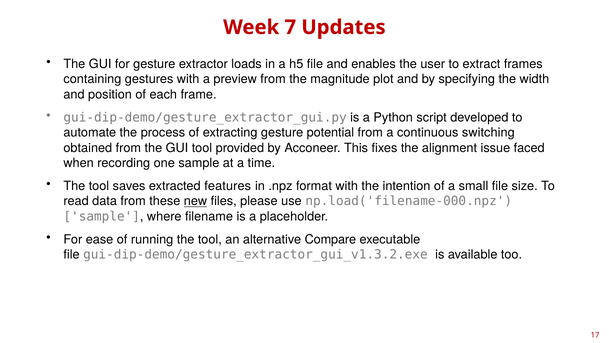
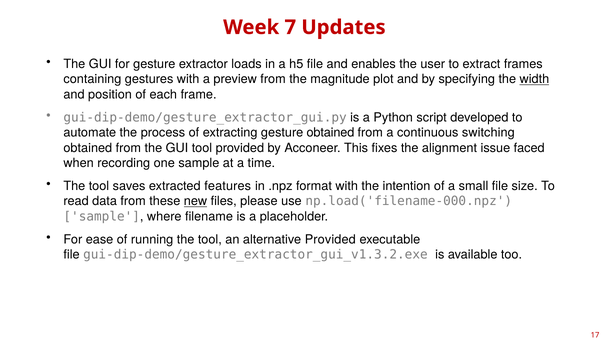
width underline: none -> present
gesture potential: potential -> obtained
alternative Compare: Compare -> Provided
